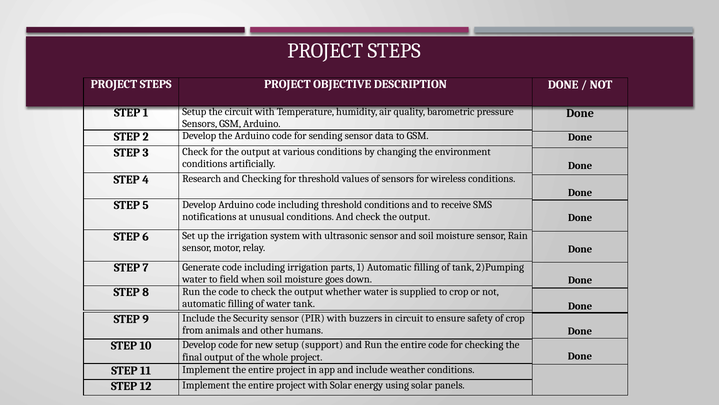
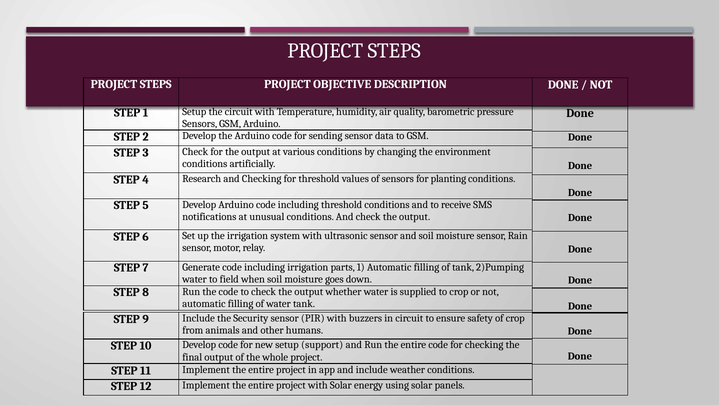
wireless: wireless -> planting
